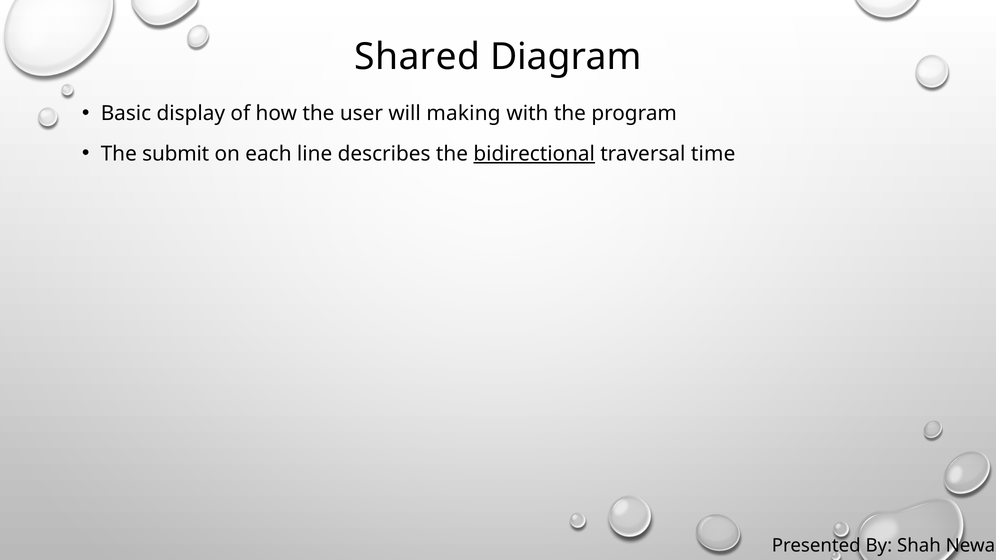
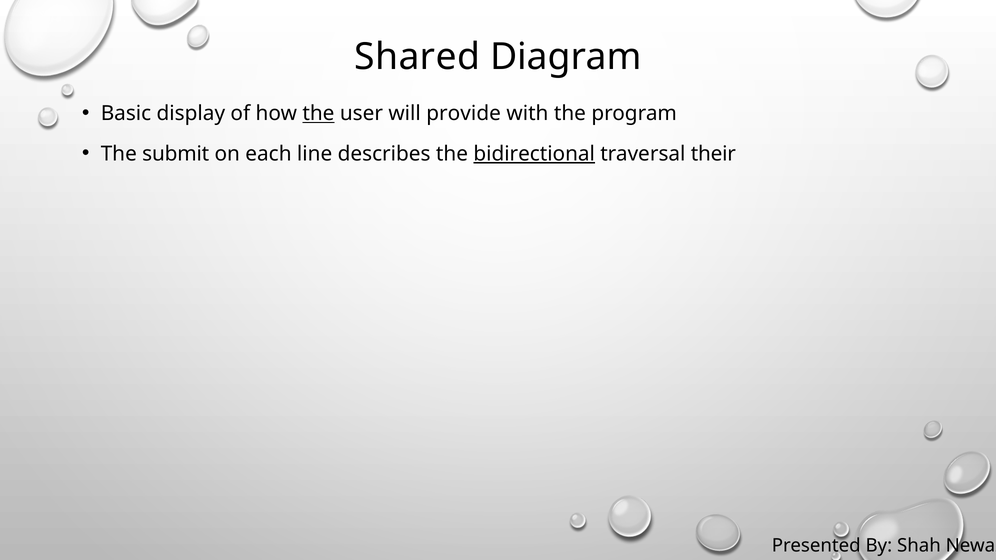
the at (318, 114) underline: none -> present
making: making -> provide
time: time -> their
